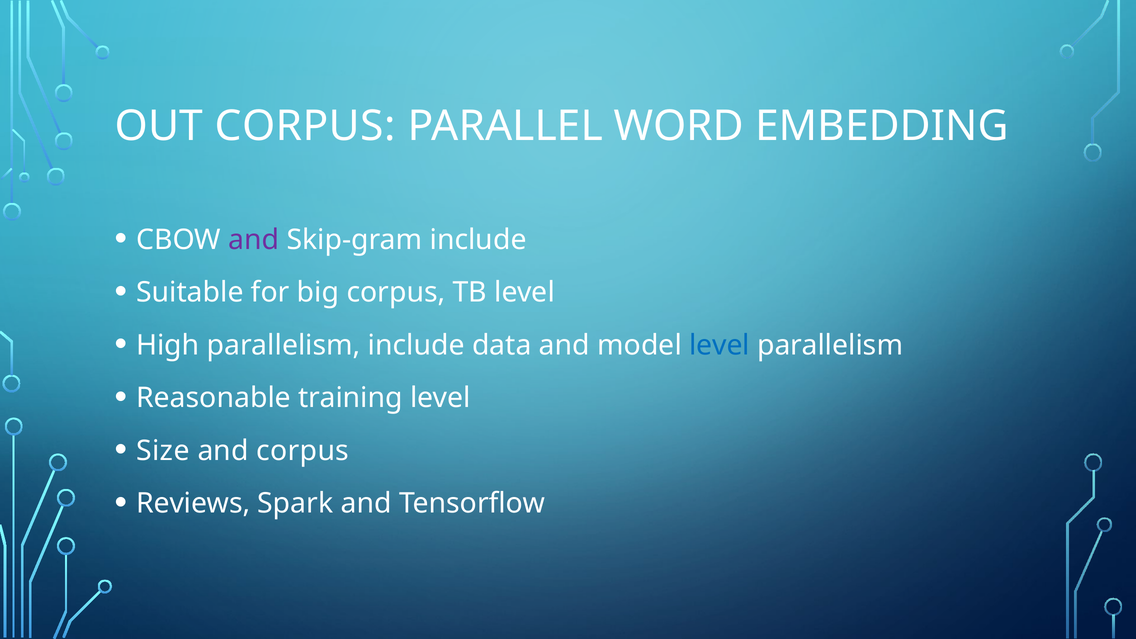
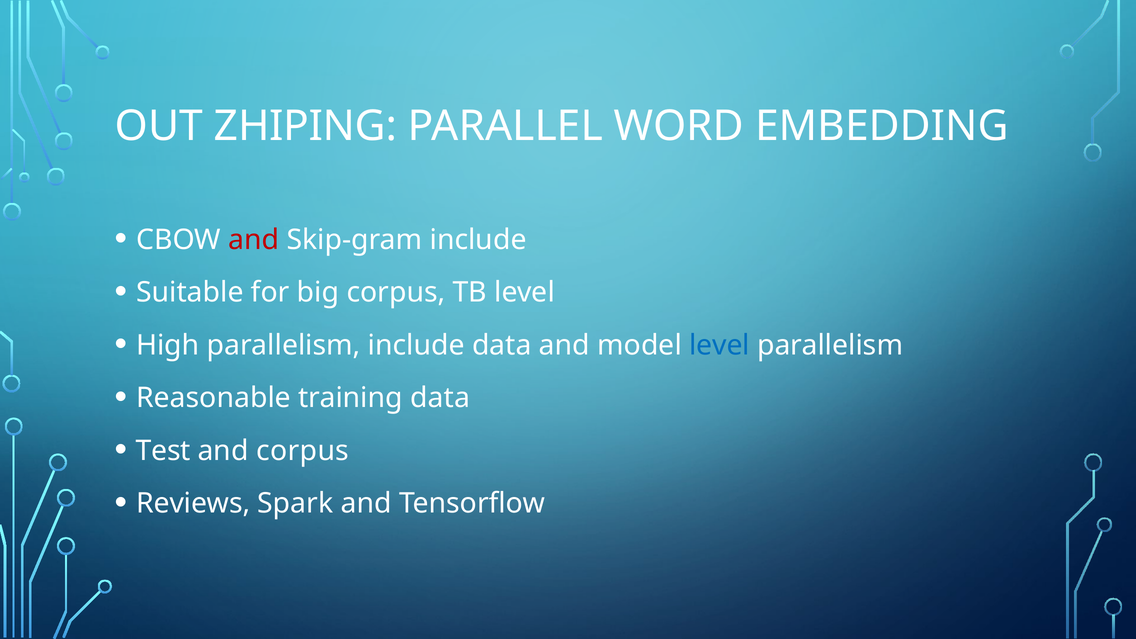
OUT CORPUS: CORPUS -> ZHIPING
and at (254, 240) colour: purple -> red
training level: level -> data
Size: Size -> Test
